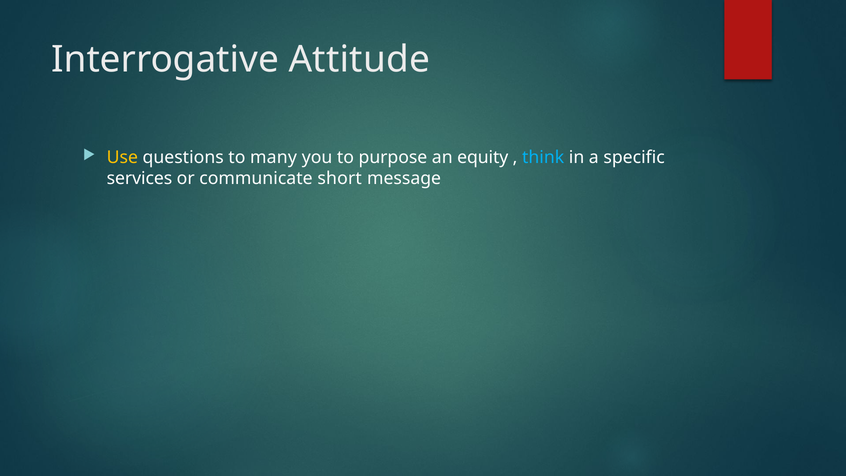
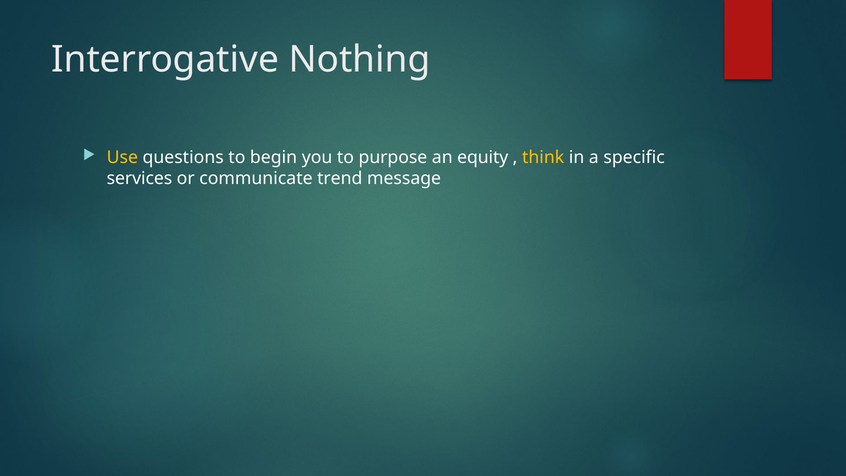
Attitude: Attitude -> Nothing
many: many -> begin
think colour: light blue -> yellow
short: short -> trend
